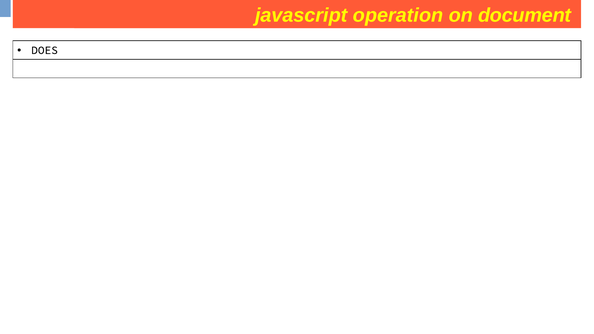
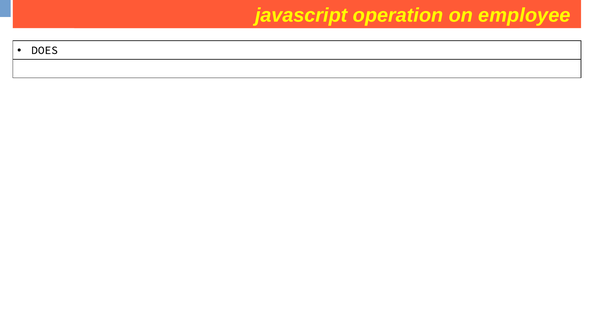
document: document -> employee
